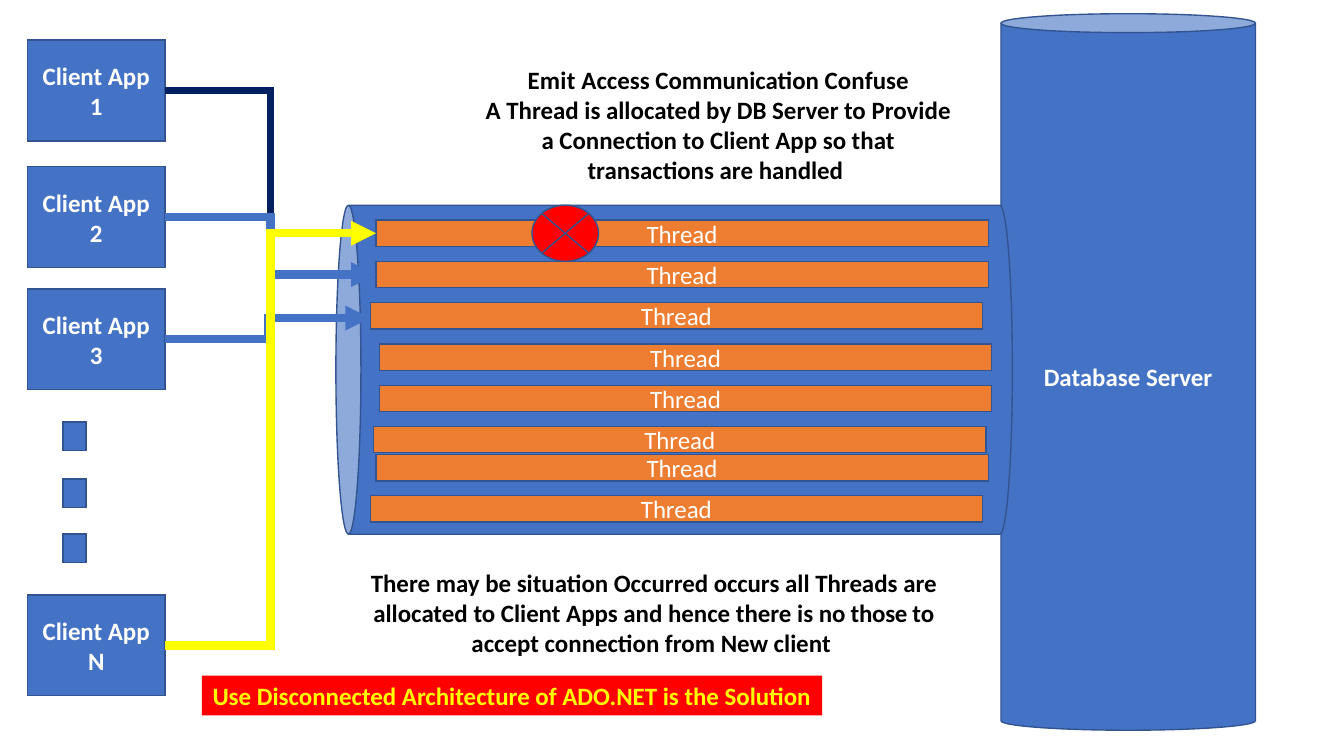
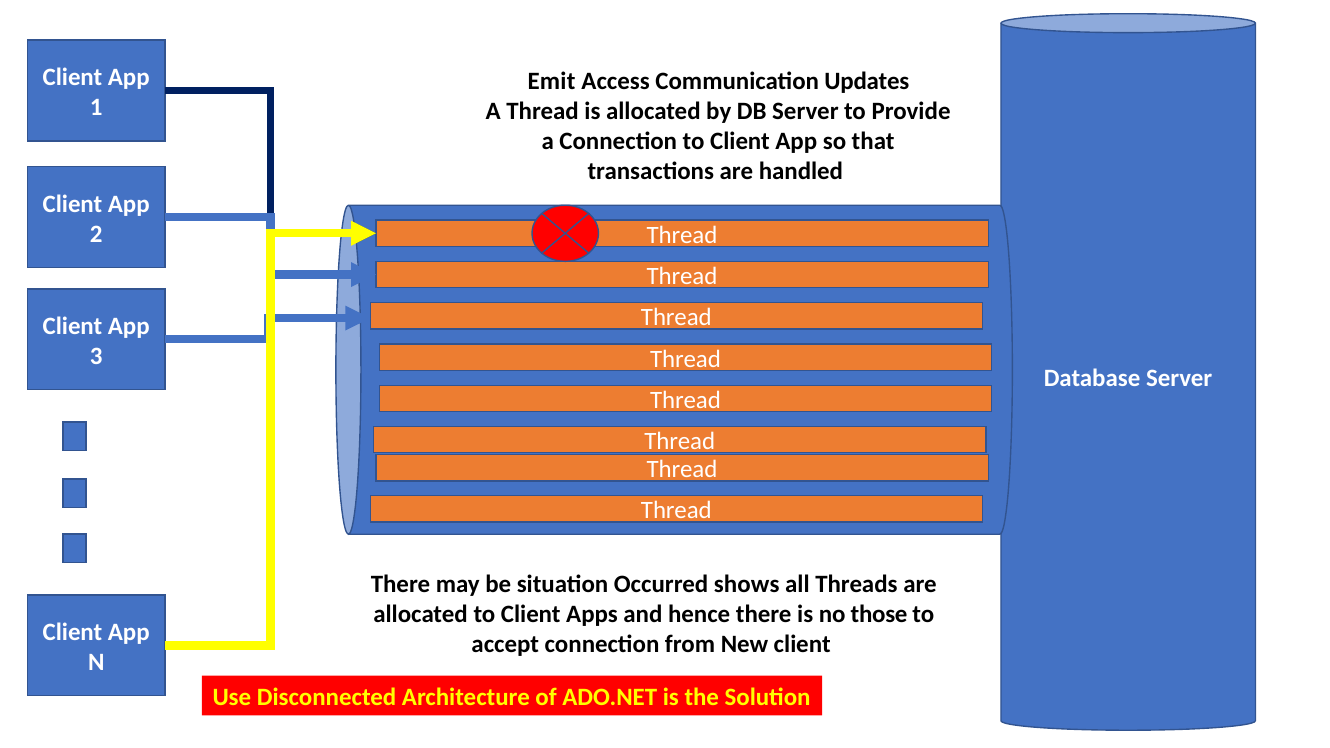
Confuse: Confuse -> Updates
occurs: occurs -> shows
